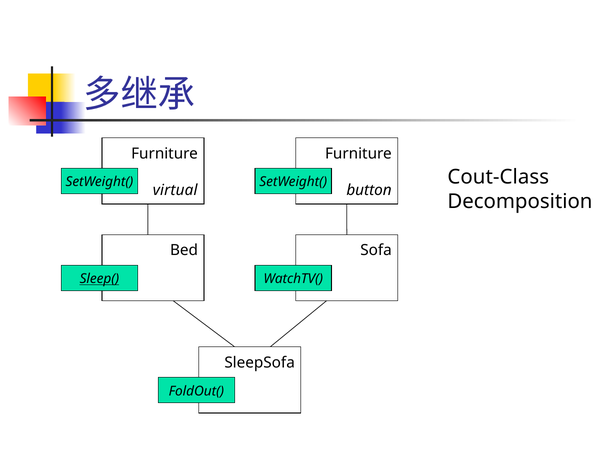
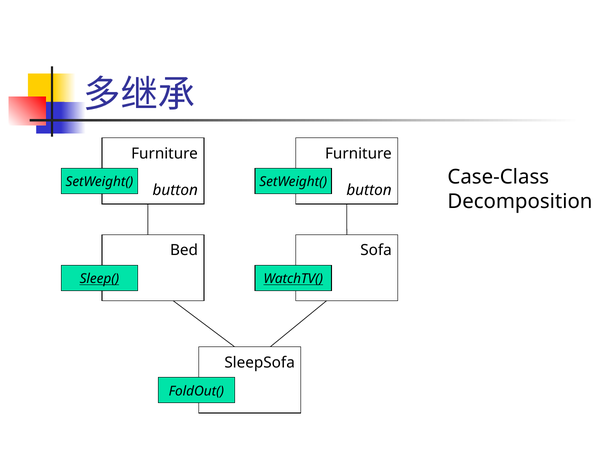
Cout-Class: Cout-Class -> Case-Class
virtual at (175, 190): virtual -> button
WatchTV( underline: none -> present
